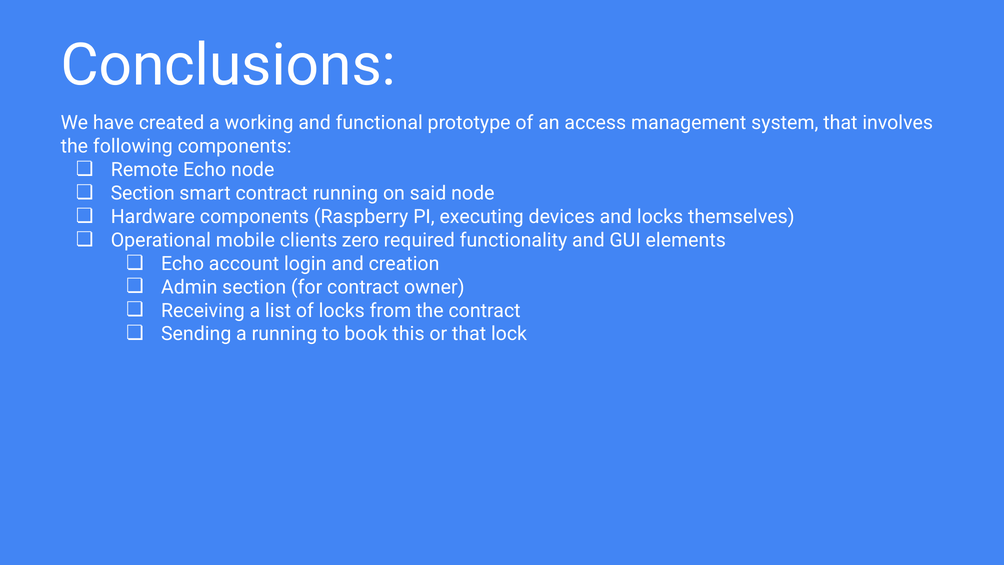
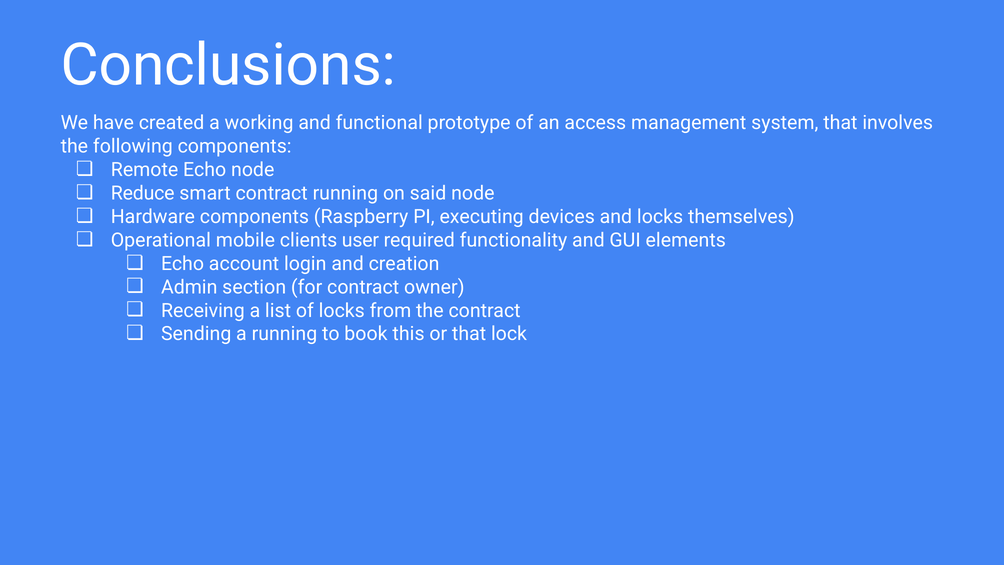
Section at (143, 193): Section -> Reduce
zero: zero -> user
